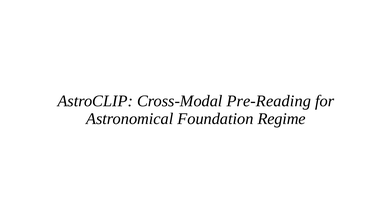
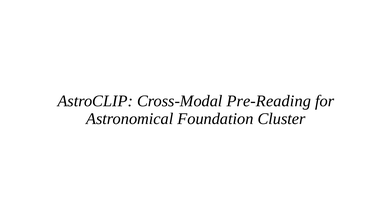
Regime: Regime -> Cluster
